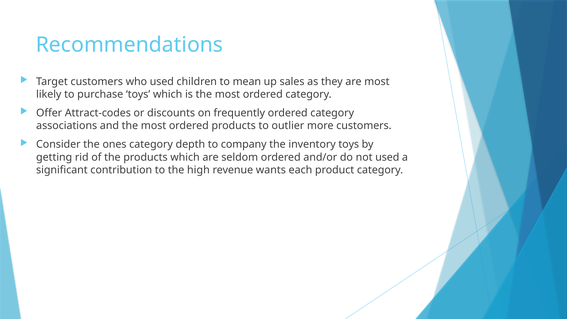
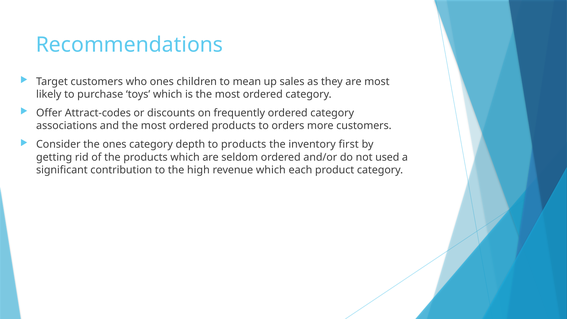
who used: used -> ones
outlier: outlier -> orders
to company: company -> products
inventory toys: toys -> first
revenue wants: wants -> which
